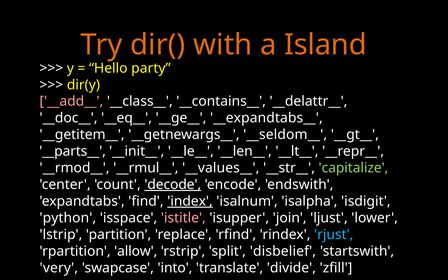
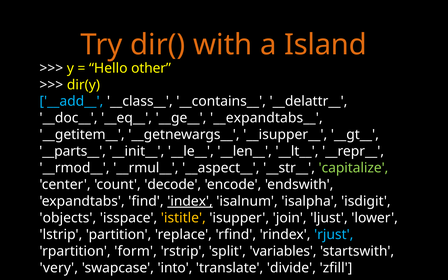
party: party -> other
__add__ colour: pink -> light blue
__seldom__: __seldom__ -> __isupper__
__values__: __values__ -> __aspect__
decode underline: present -> none
python: python -> objects
istitle colour: pink -> yellow
allow: allow -> form
disbelief: disbelief -> variables
